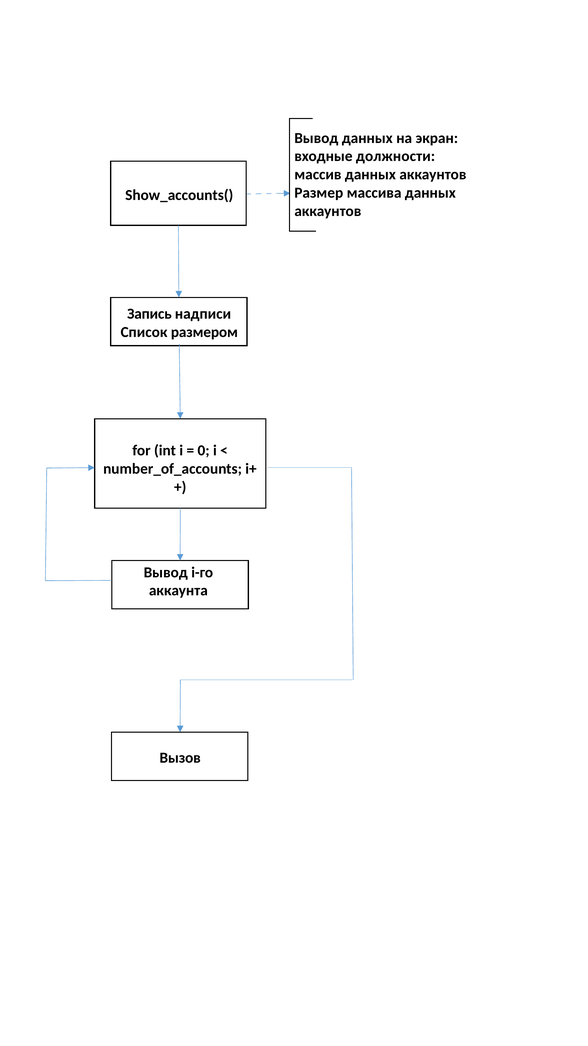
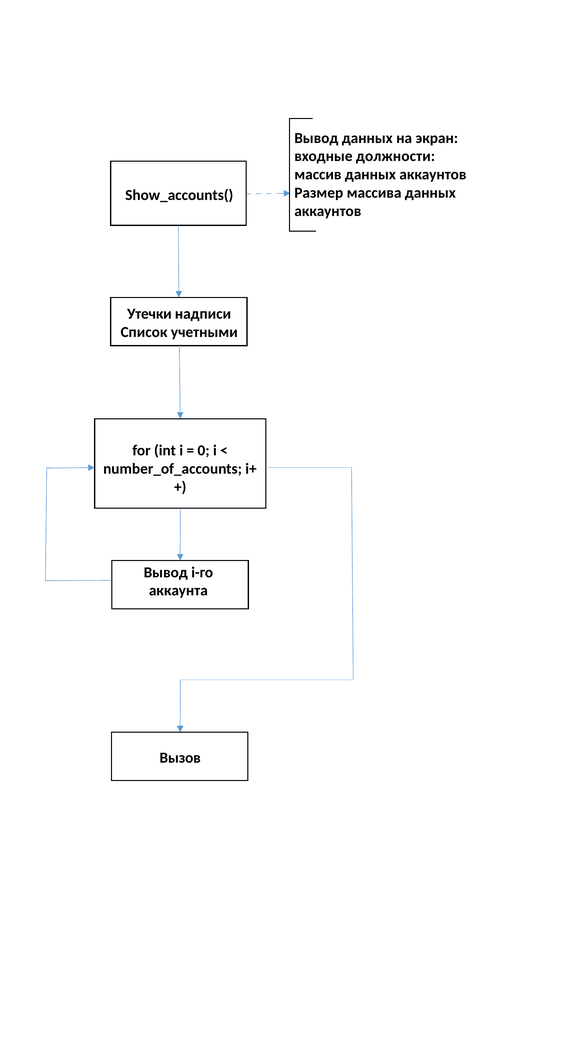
Запись: Запись -> Утечки
размером: размером -> учетными
